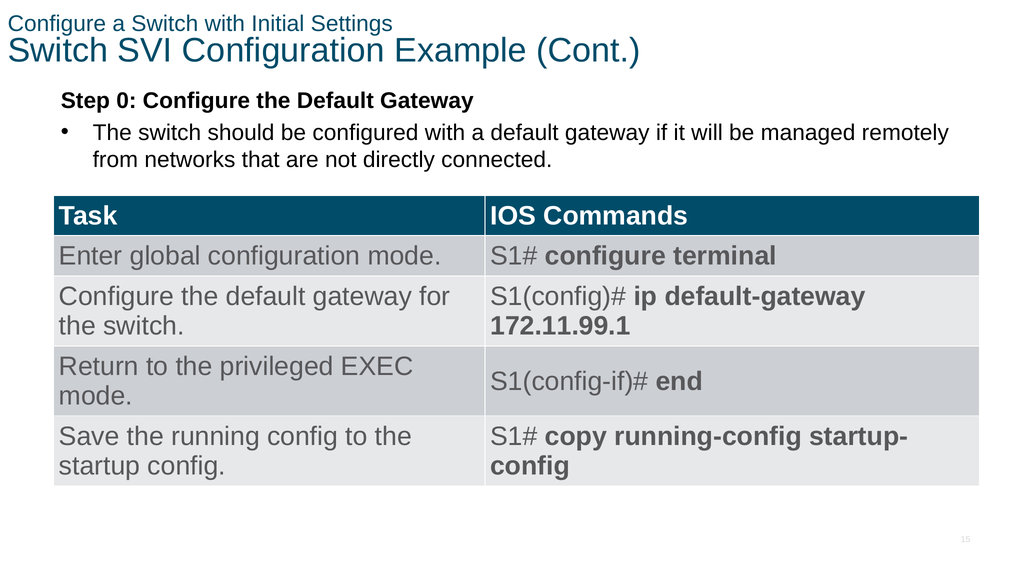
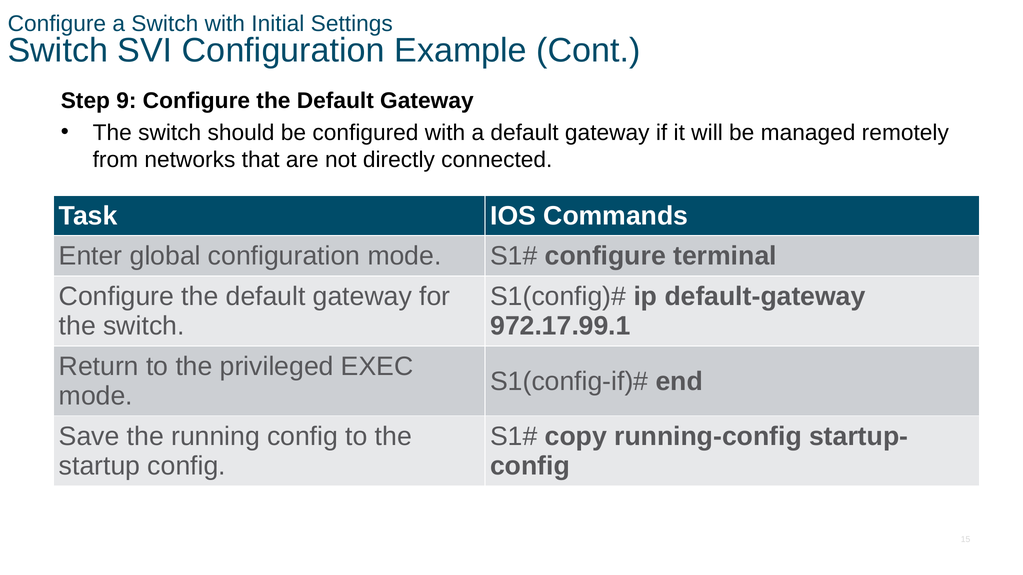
0: 0 -> 9
172.11.99.1: 172.11.99.1 -> 972.17.99.1
